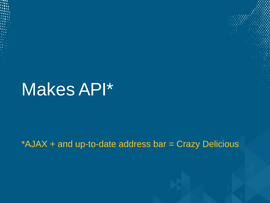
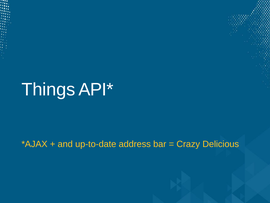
Makes: Makes -> Things
